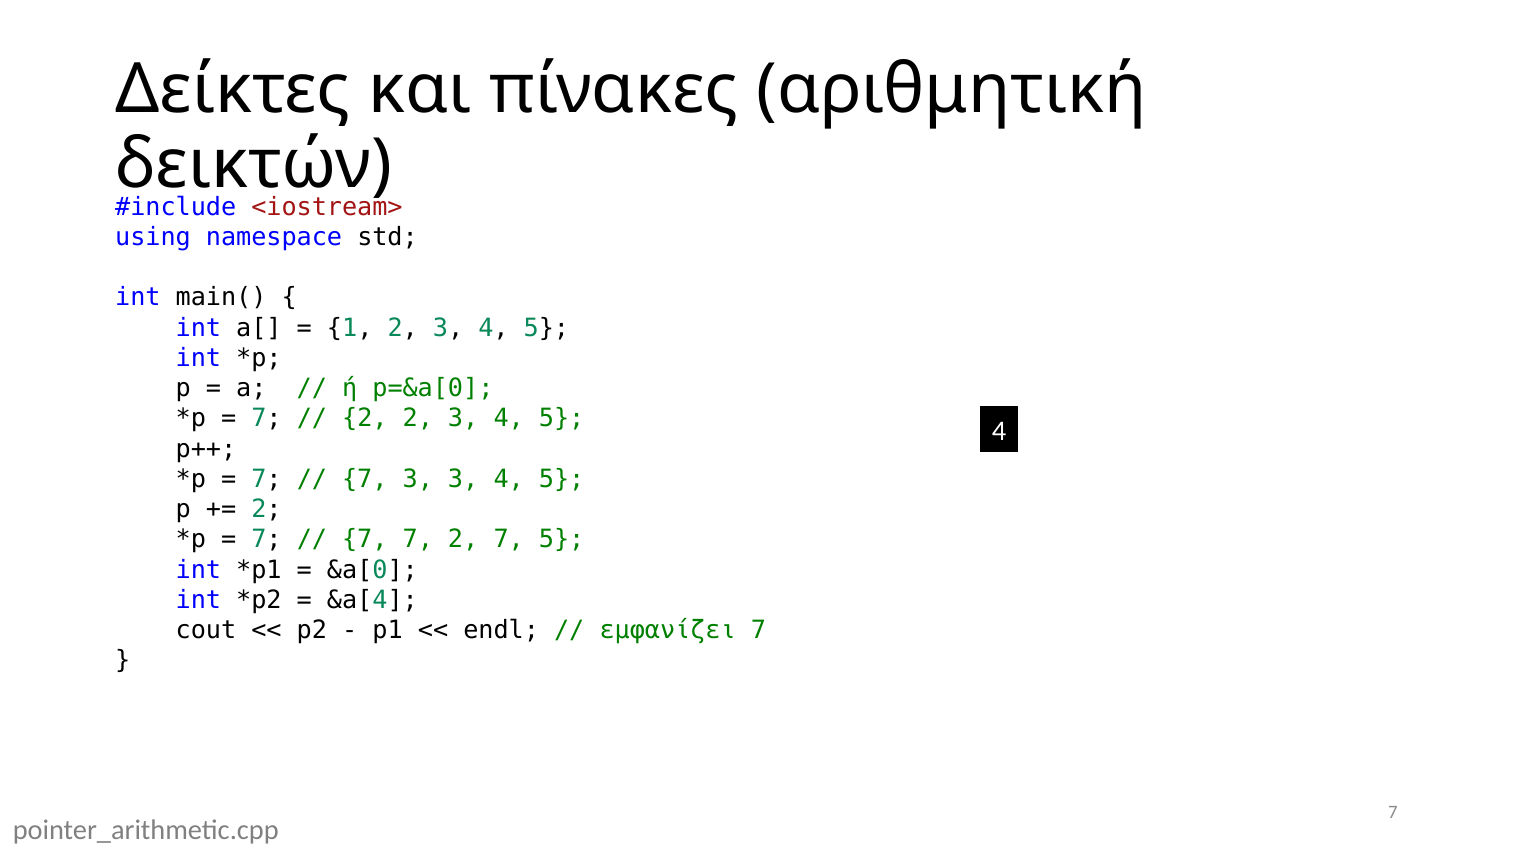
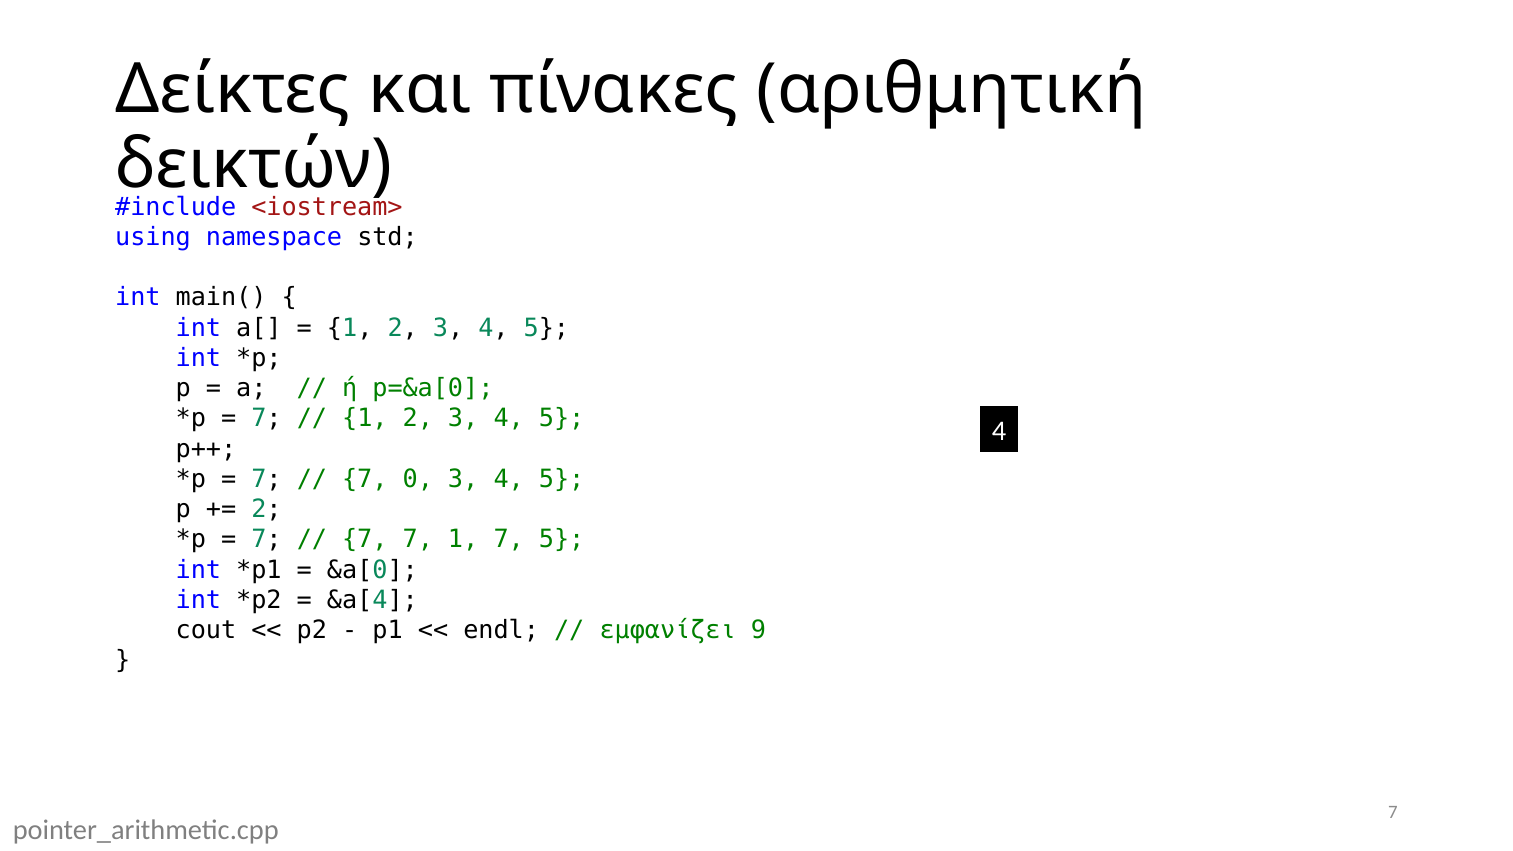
2 at (365, 419): 2 -> 1
7 3: 3 -> 0
7 2: 2 -> 1
εμφανίζει 7: 7 -> 9
